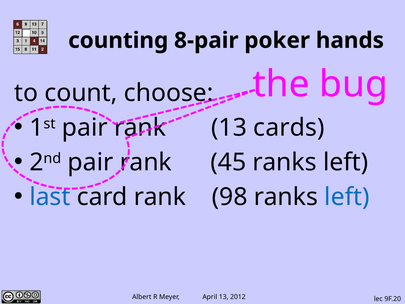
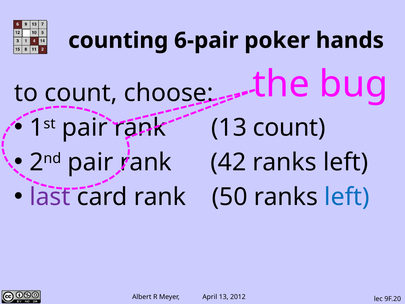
8-pair: 8-pair -> 6-pair
cards at (289, 127): cards -> count
45: 45 -> 42
last colour: blue -> purple
98: 98 -> 50
